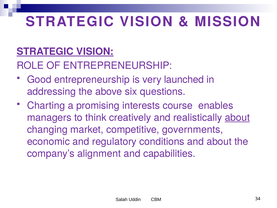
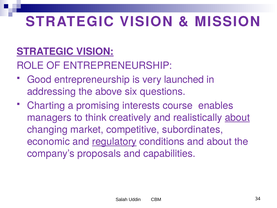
governments: governments -> subordinates
regulatory underline: none -> present
alignment: alignment -> proposals
